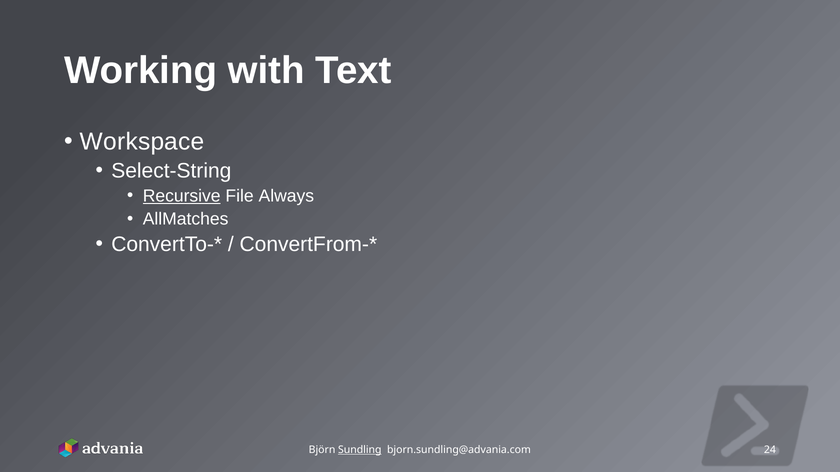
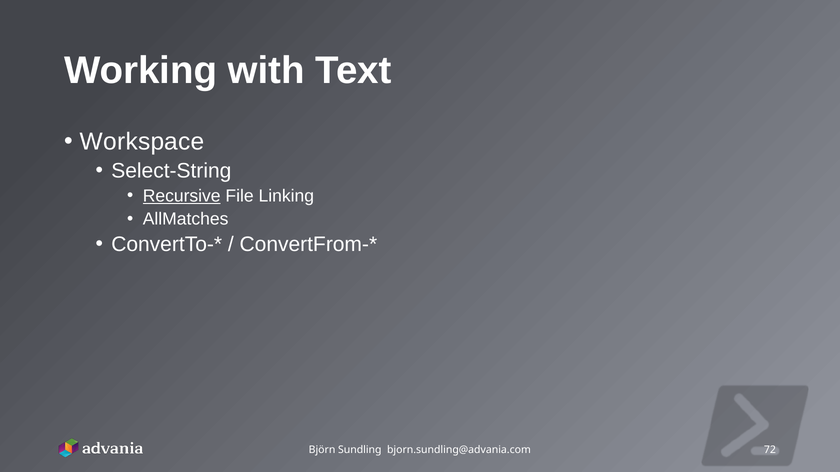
Always: Always -> Linking
Sundling underline: present -> none
24: 24 -> 72
